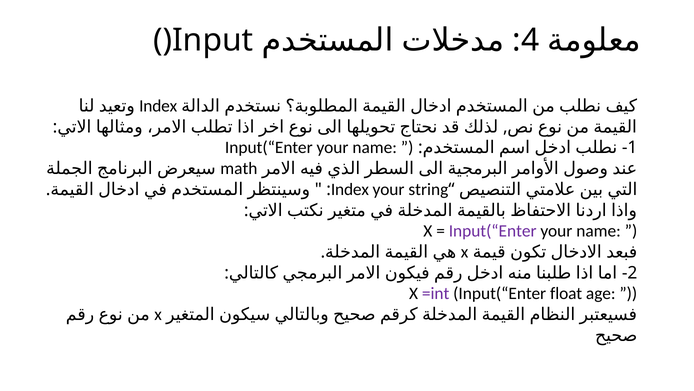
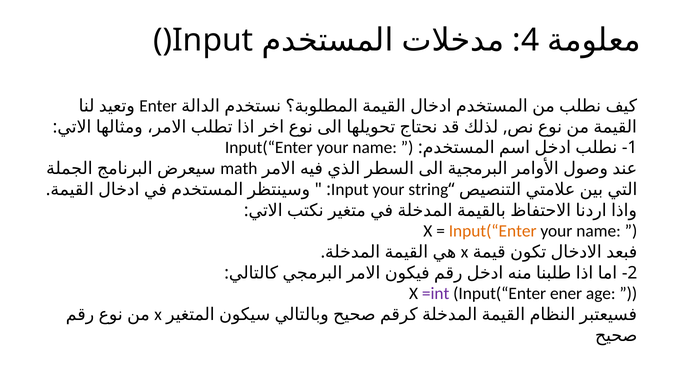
Index at (158, 106): Index -> Enter
Index at (350, 189): Index -> Input
Input(“Enter at (493, 231) colour: purple -> orange
float: float -> ener
